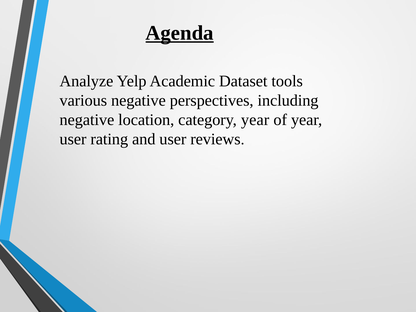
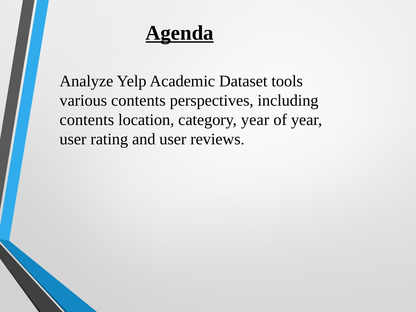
various negative: negative -> contents
negative at (87, 120): negative -> contents
